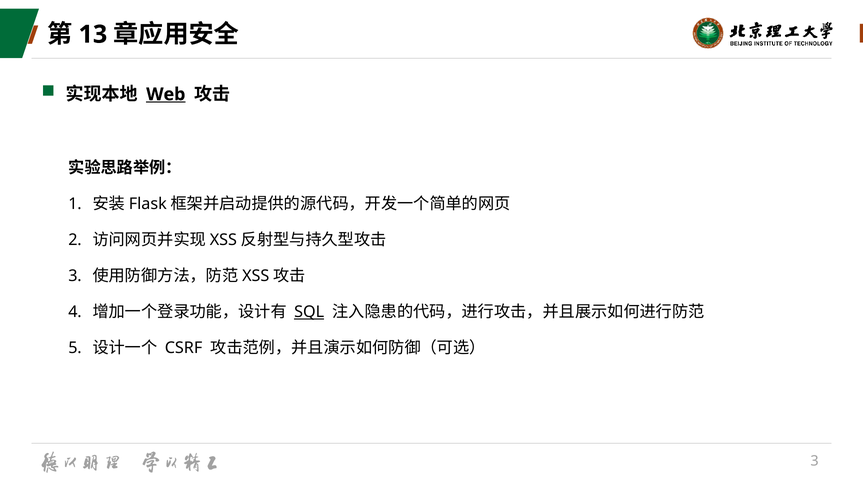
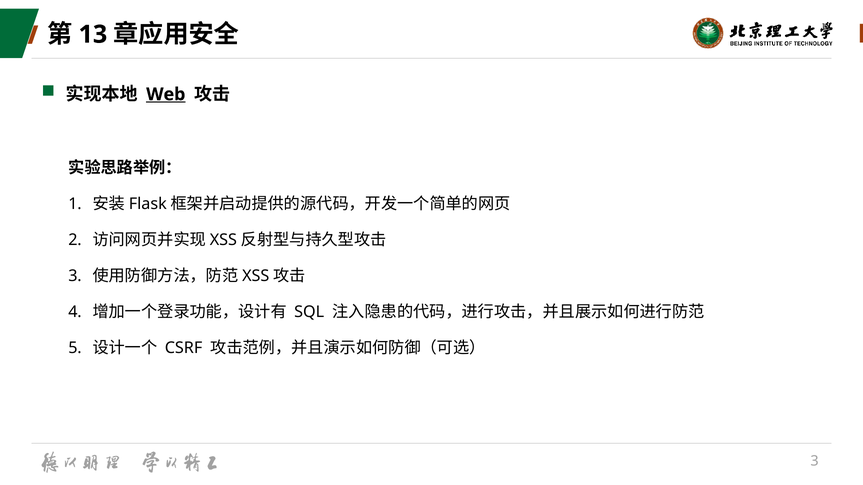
SQL underline: present -> none
